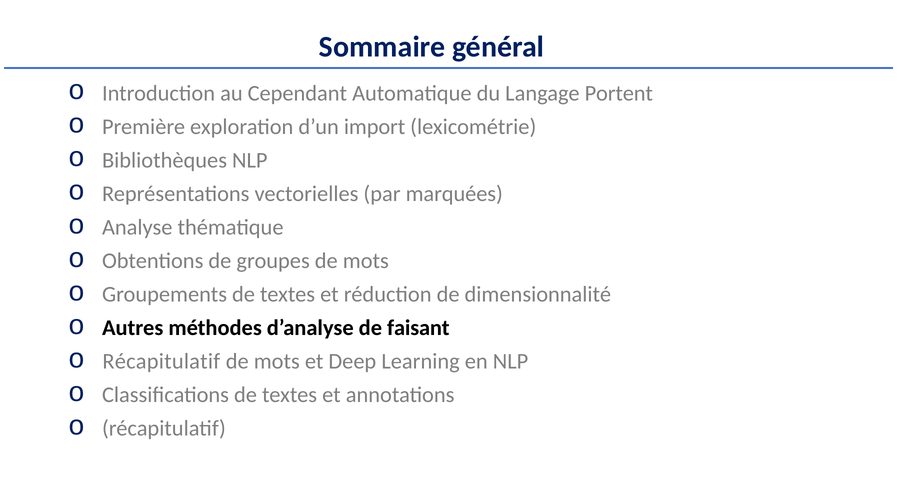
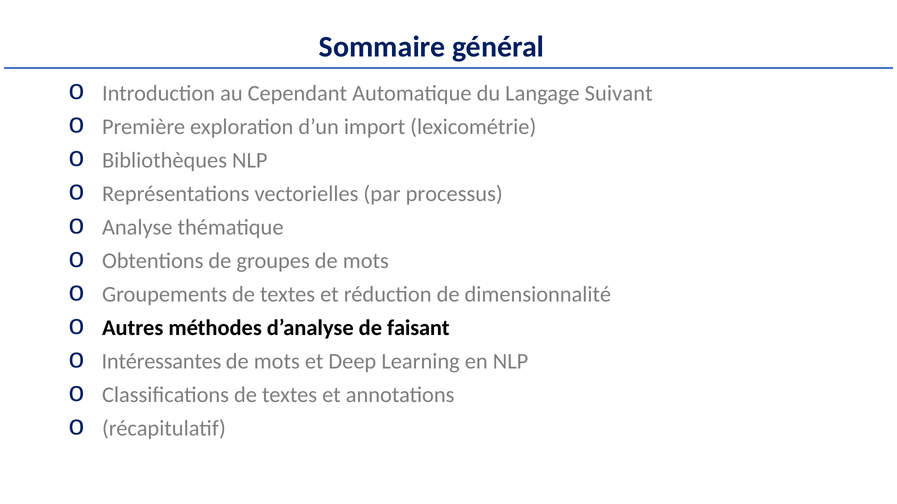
Portent: Portent -> Suivant
marquées: marquées -> processus
Récapitulatif at (161, 362): Récapitulatif -> Intéressantes
